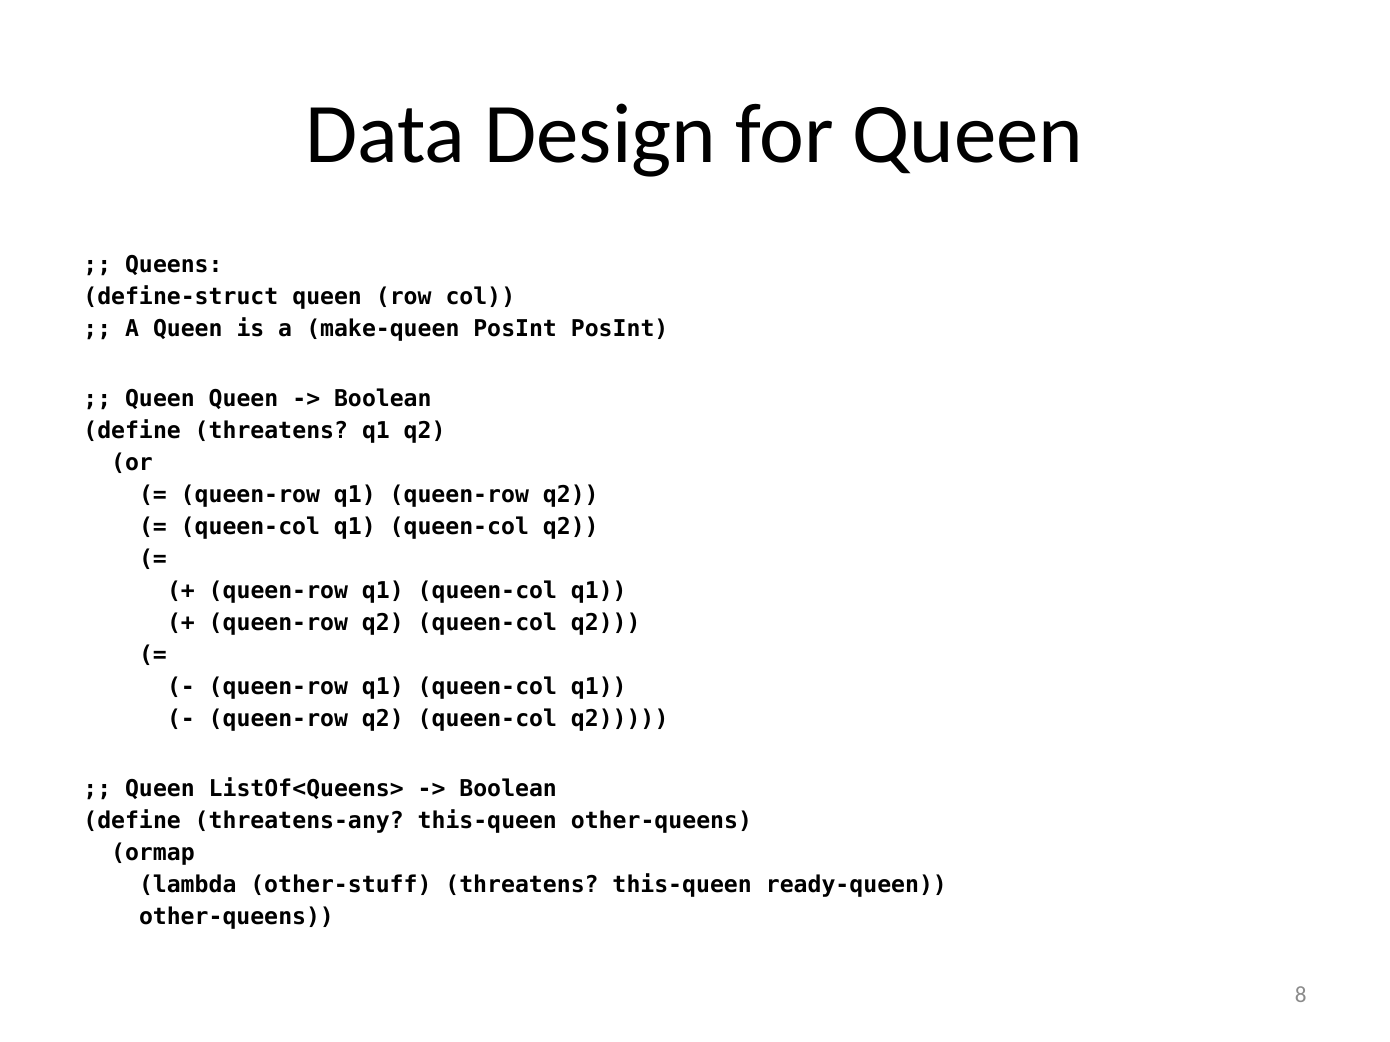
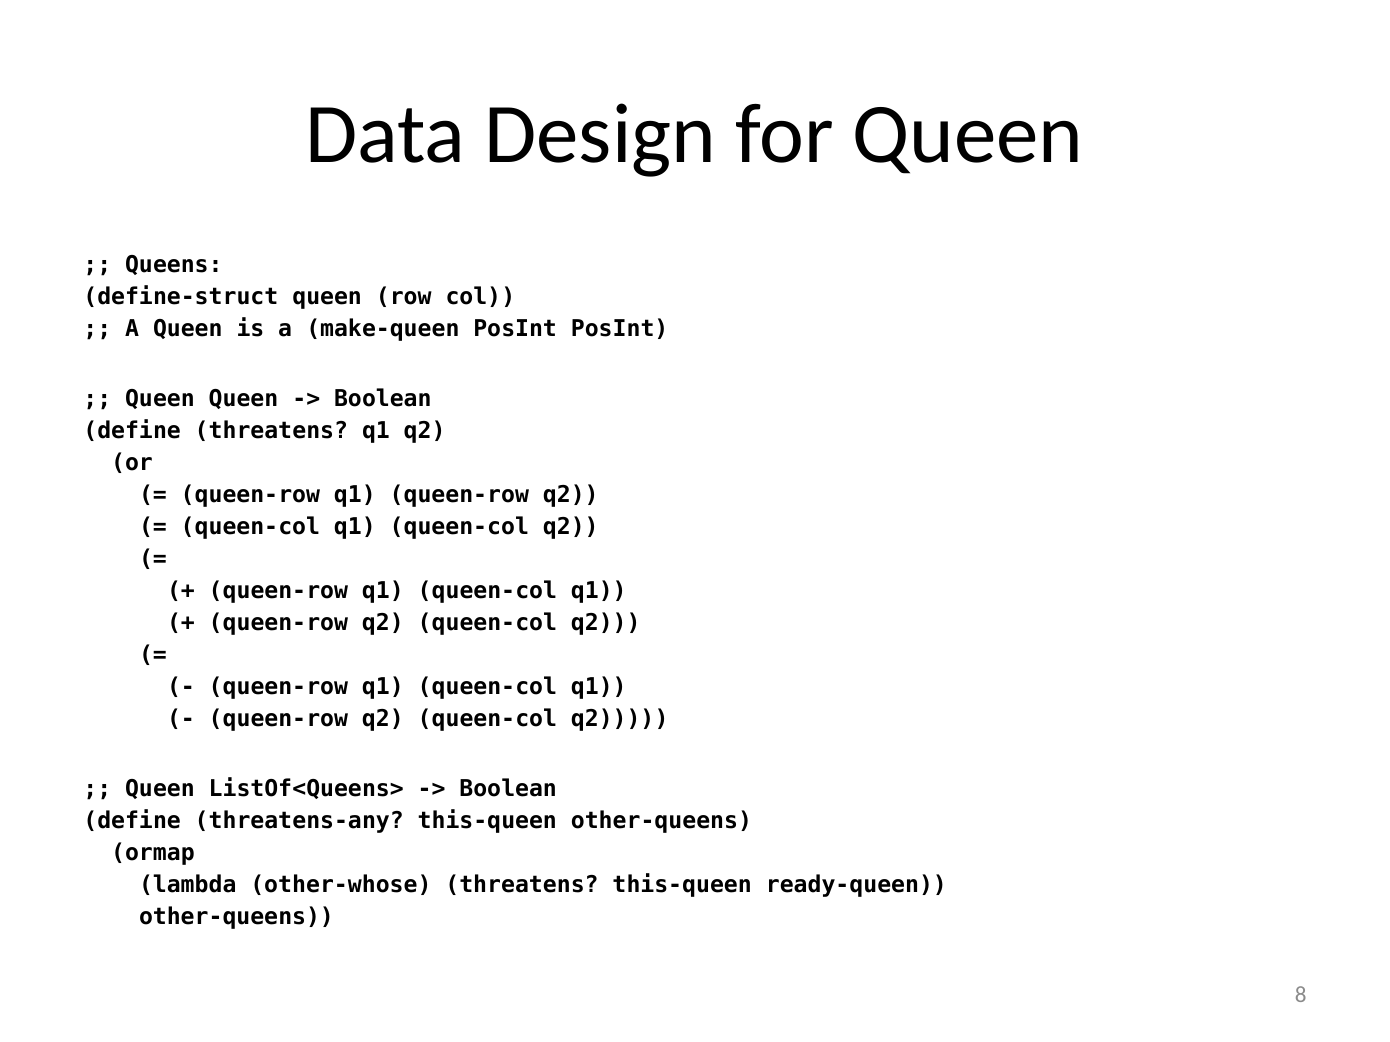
other-stuff: other-stuff -> other-whose
